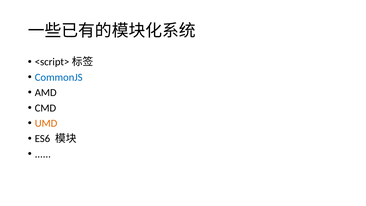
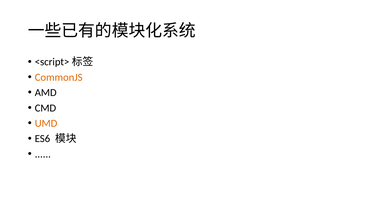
CommonJS colour: blue -> orange
